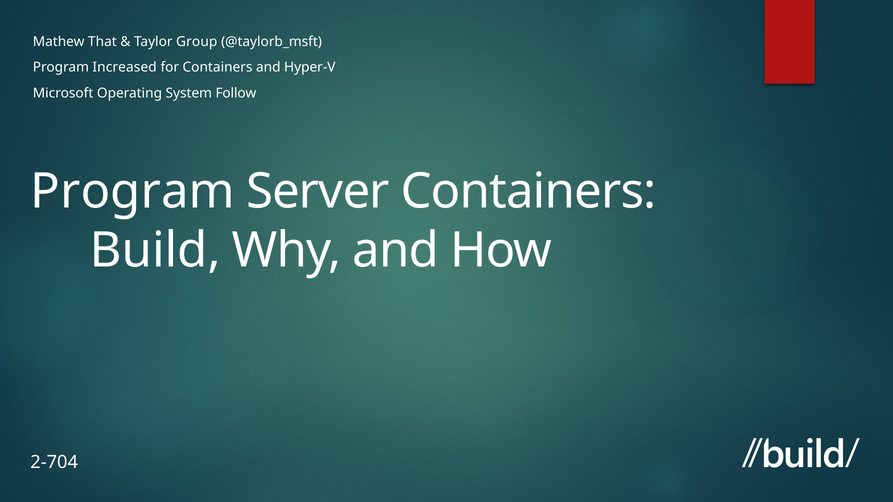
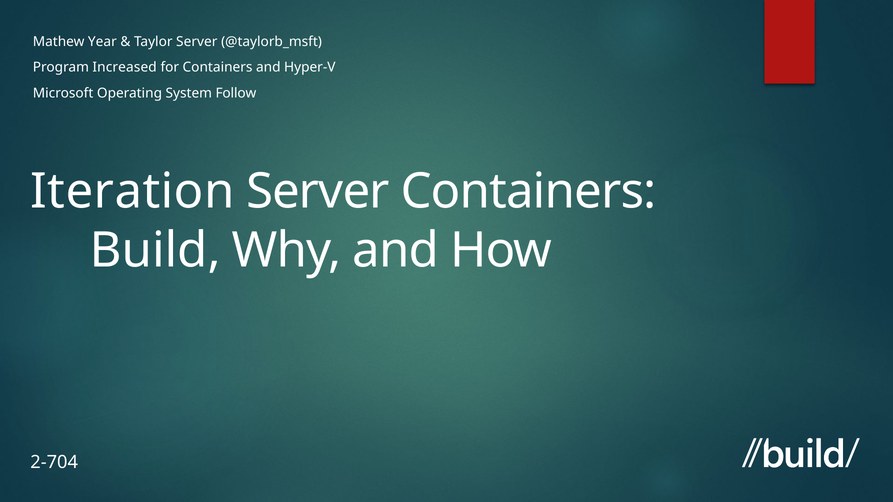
That: That -> Year
Taylor Group: Group -> Server
Program at (133, 192): Program -> Iteration
